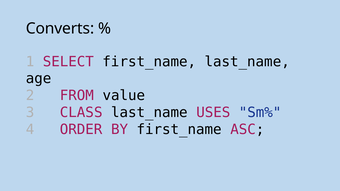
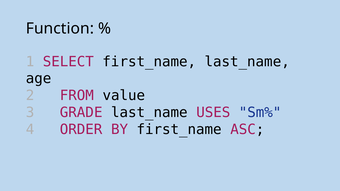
Converts: Converts -> Function
CLASS: CLASS -> GRADE
